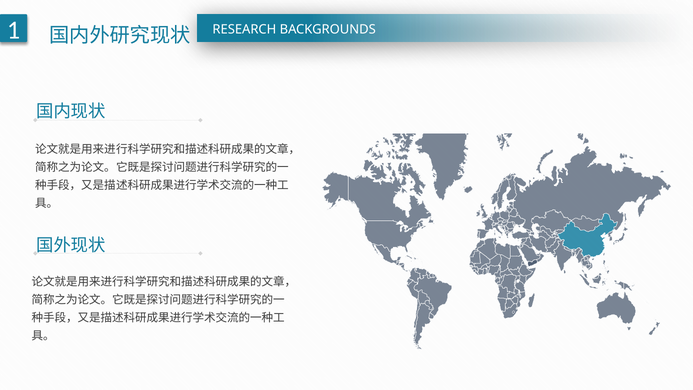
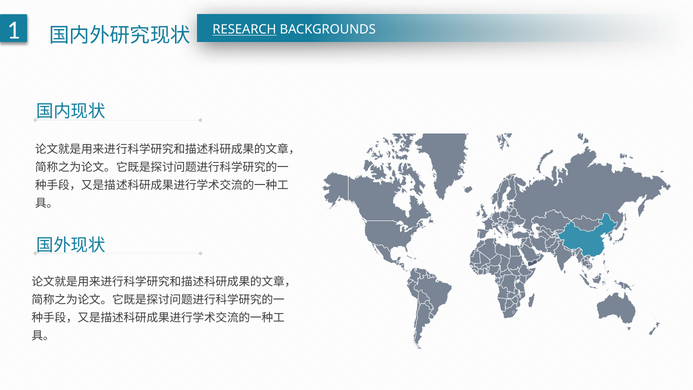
RESEARCH underline: none -> present
